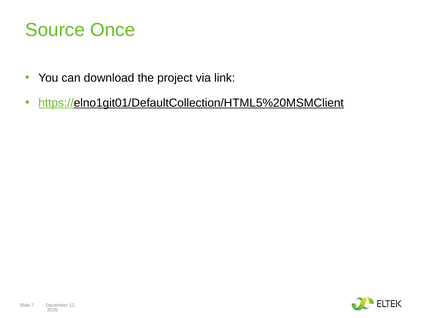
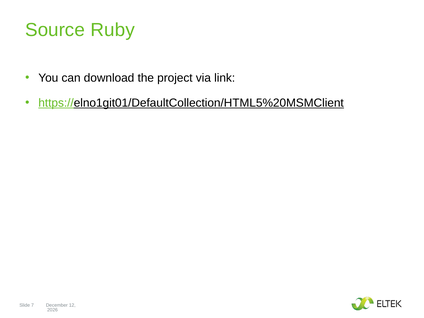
Once: Once -> Ruby
